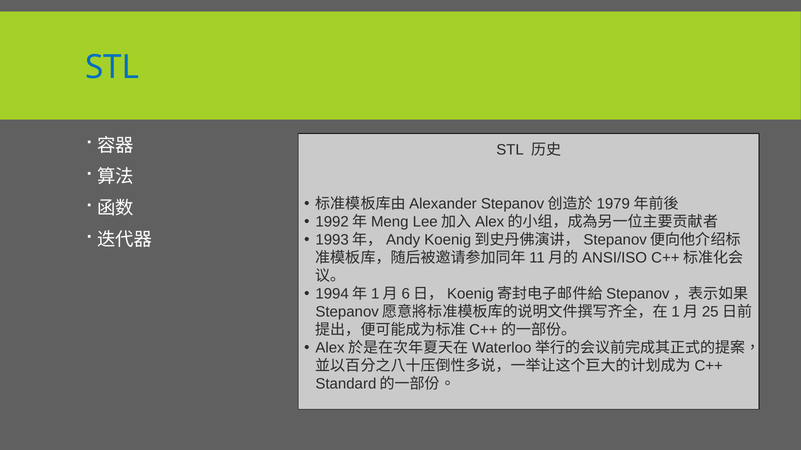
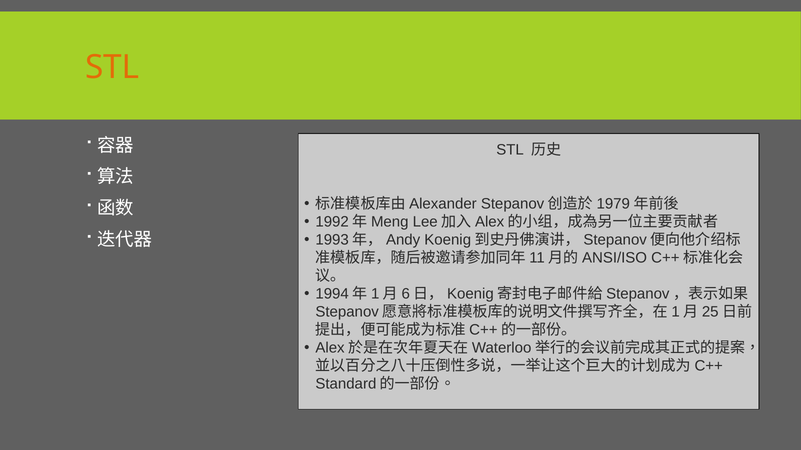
STL at (112, 67) colour: blue -> orange
